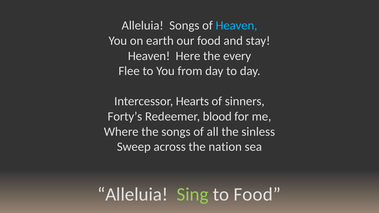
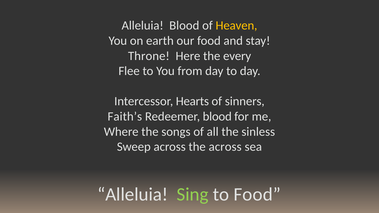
Alleluia Songs: Songs -> Blood
Heaven at (236, 26) colour: light blue -> yellow
Heaven at (149, 56): Heaven -> Throne
Forty’s: Forty’s -> Faith’s
the nation: nation -> across
